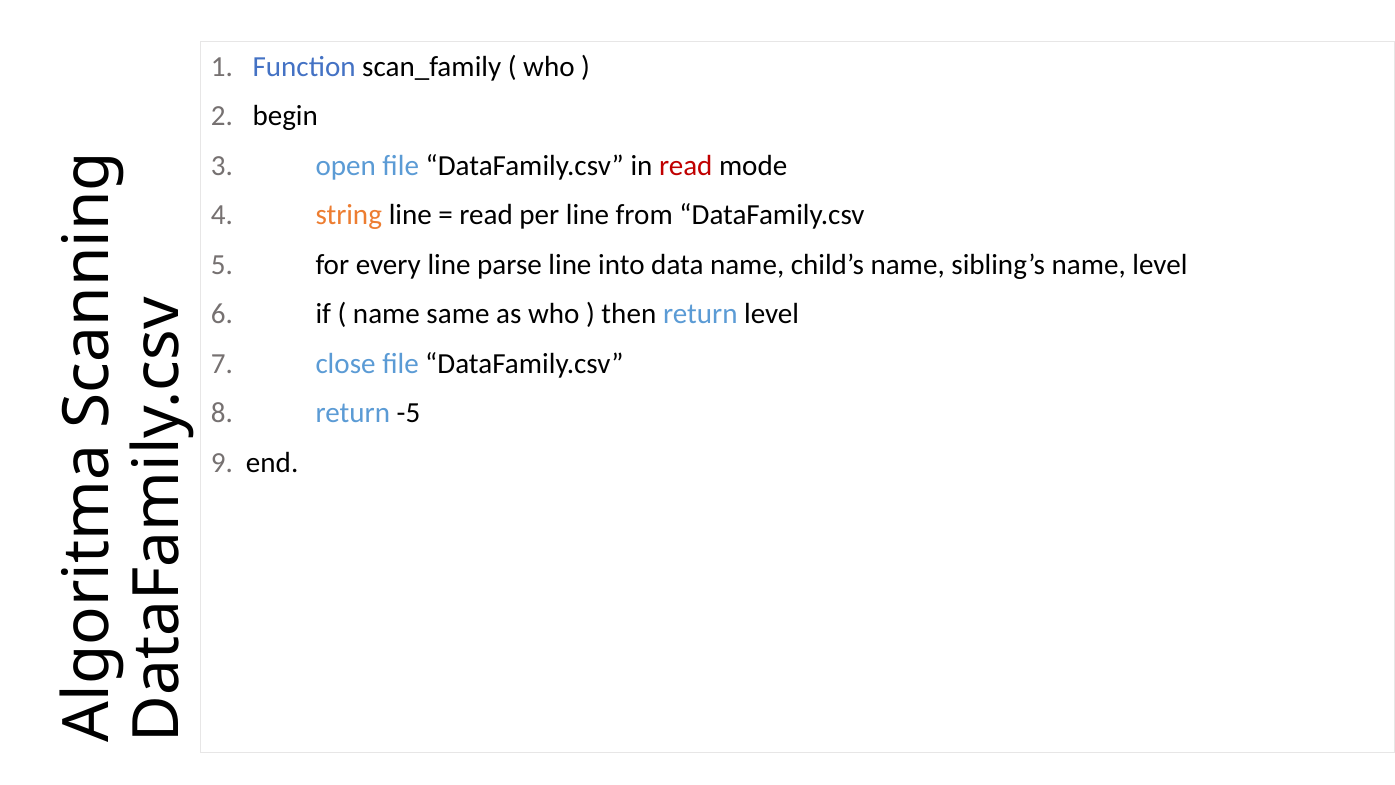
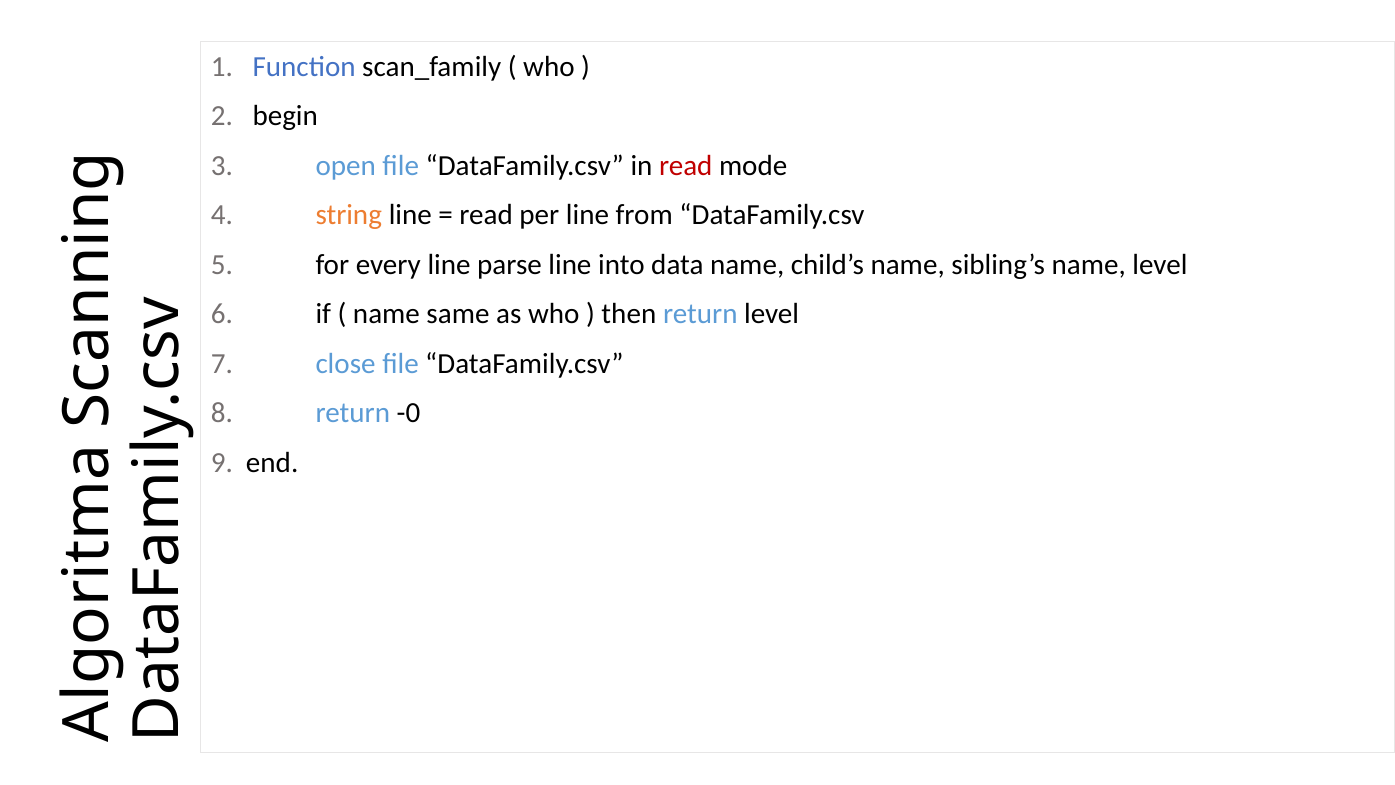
-5: -5 -> -0
